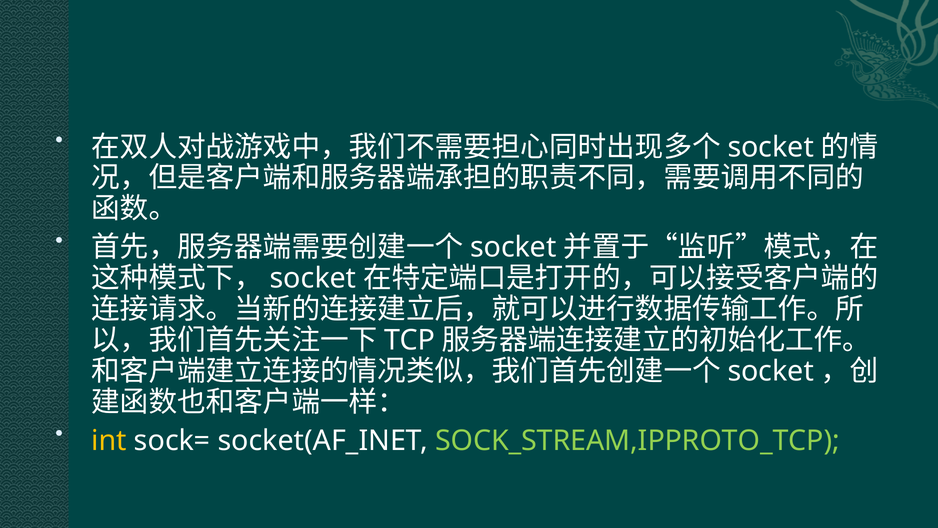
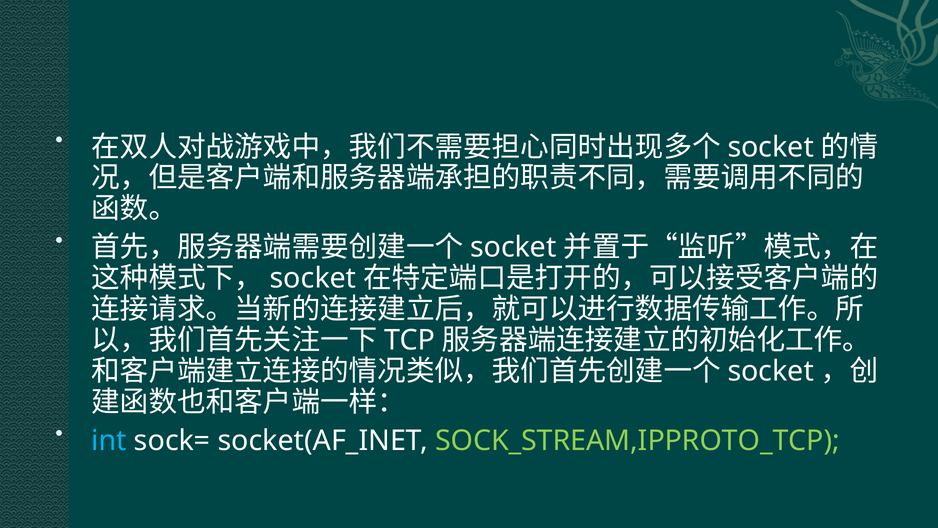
int colour: yellow -> light blue
